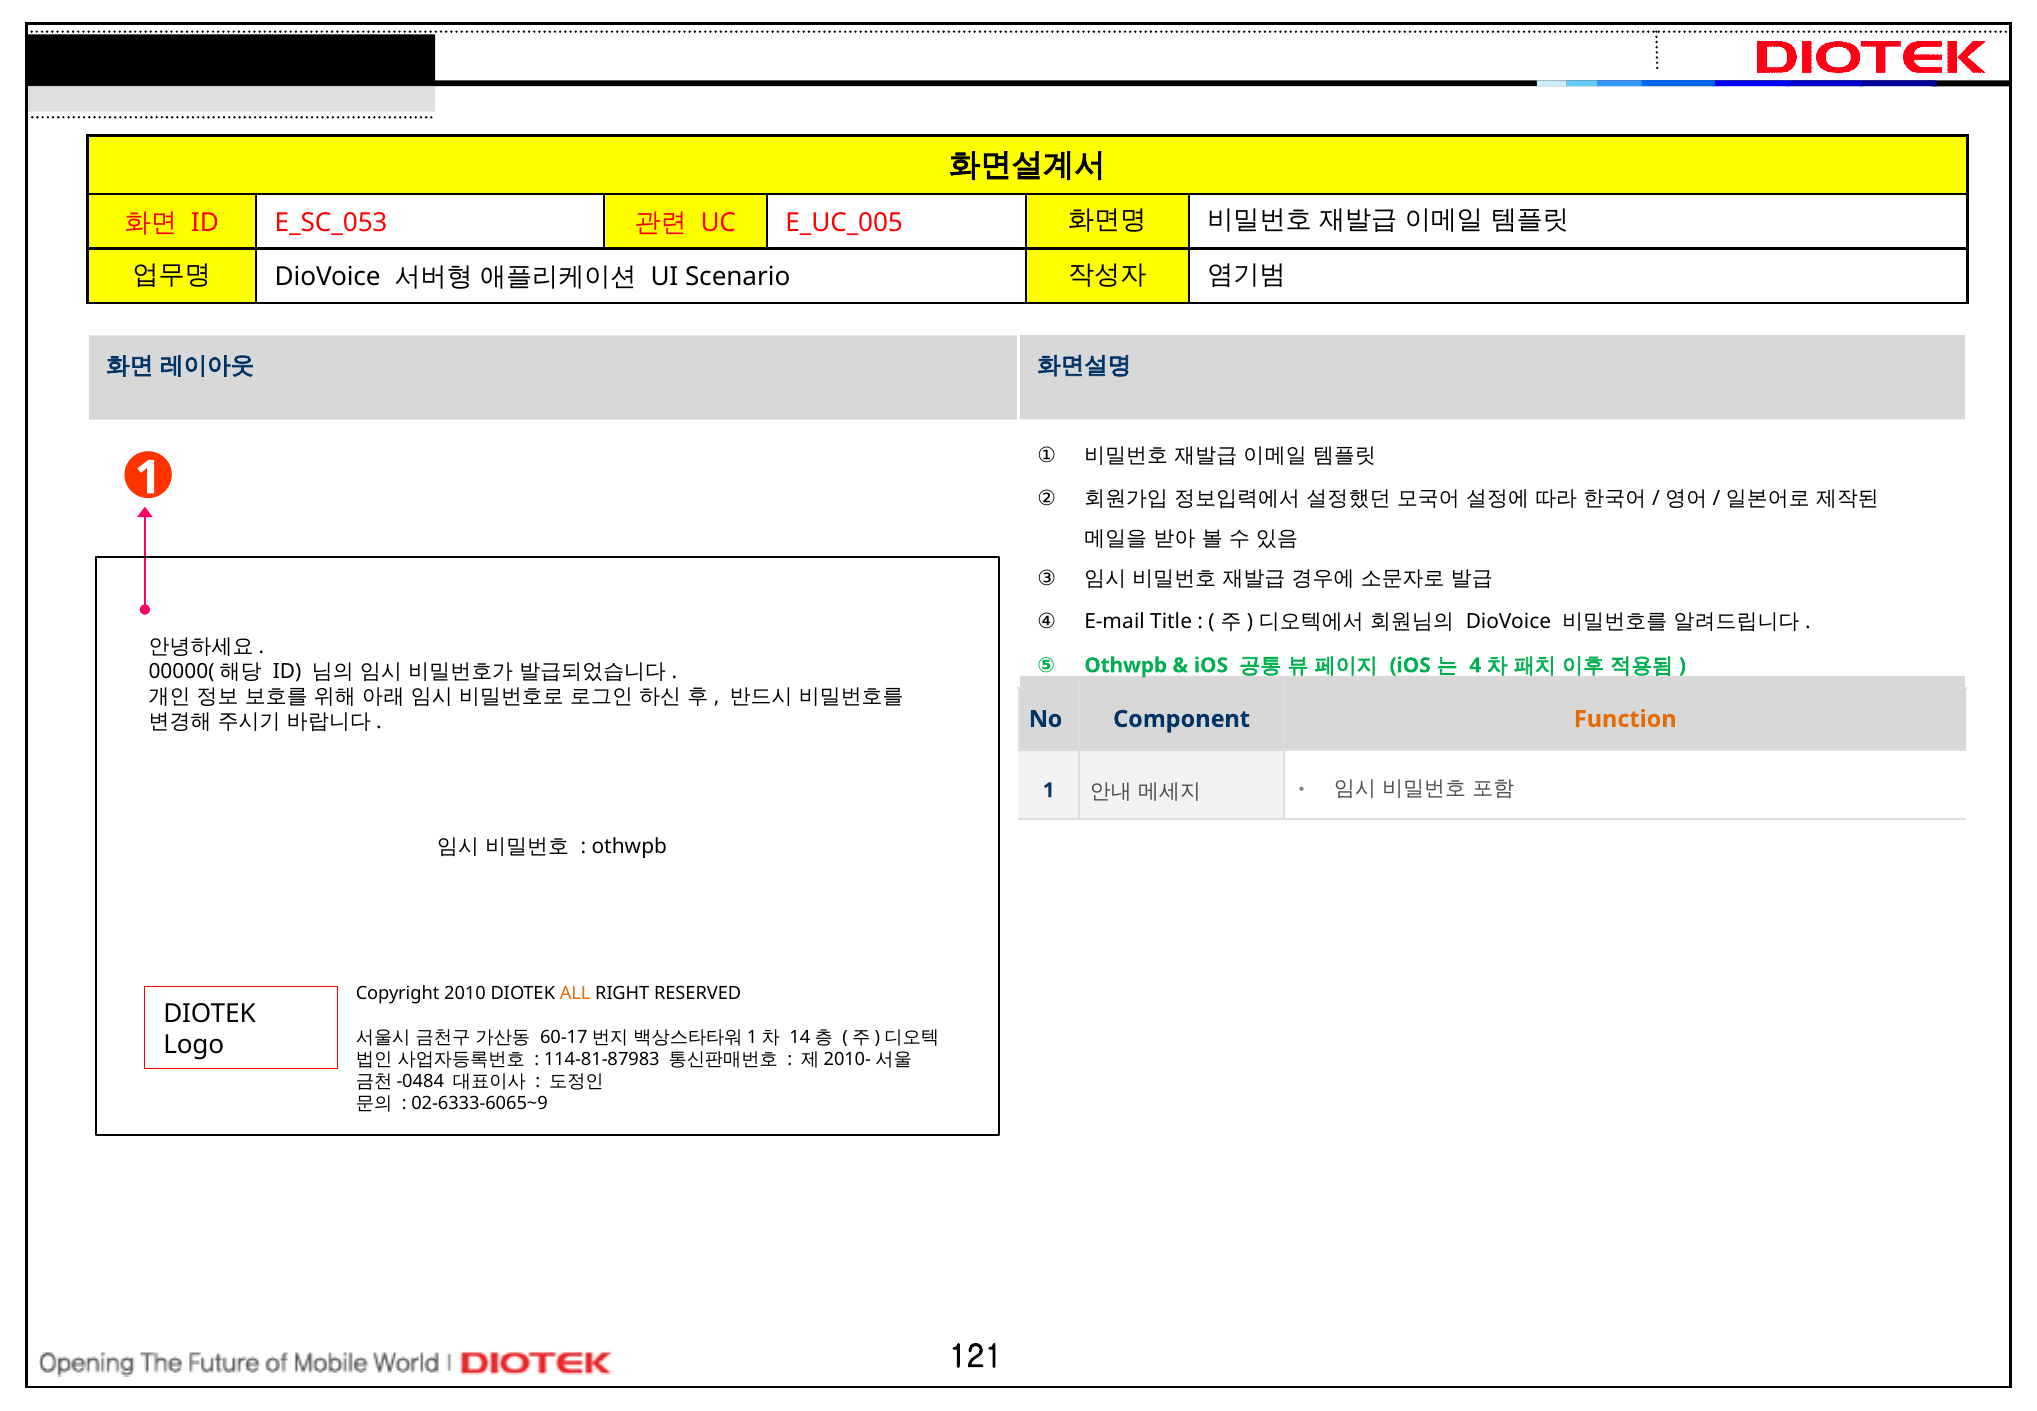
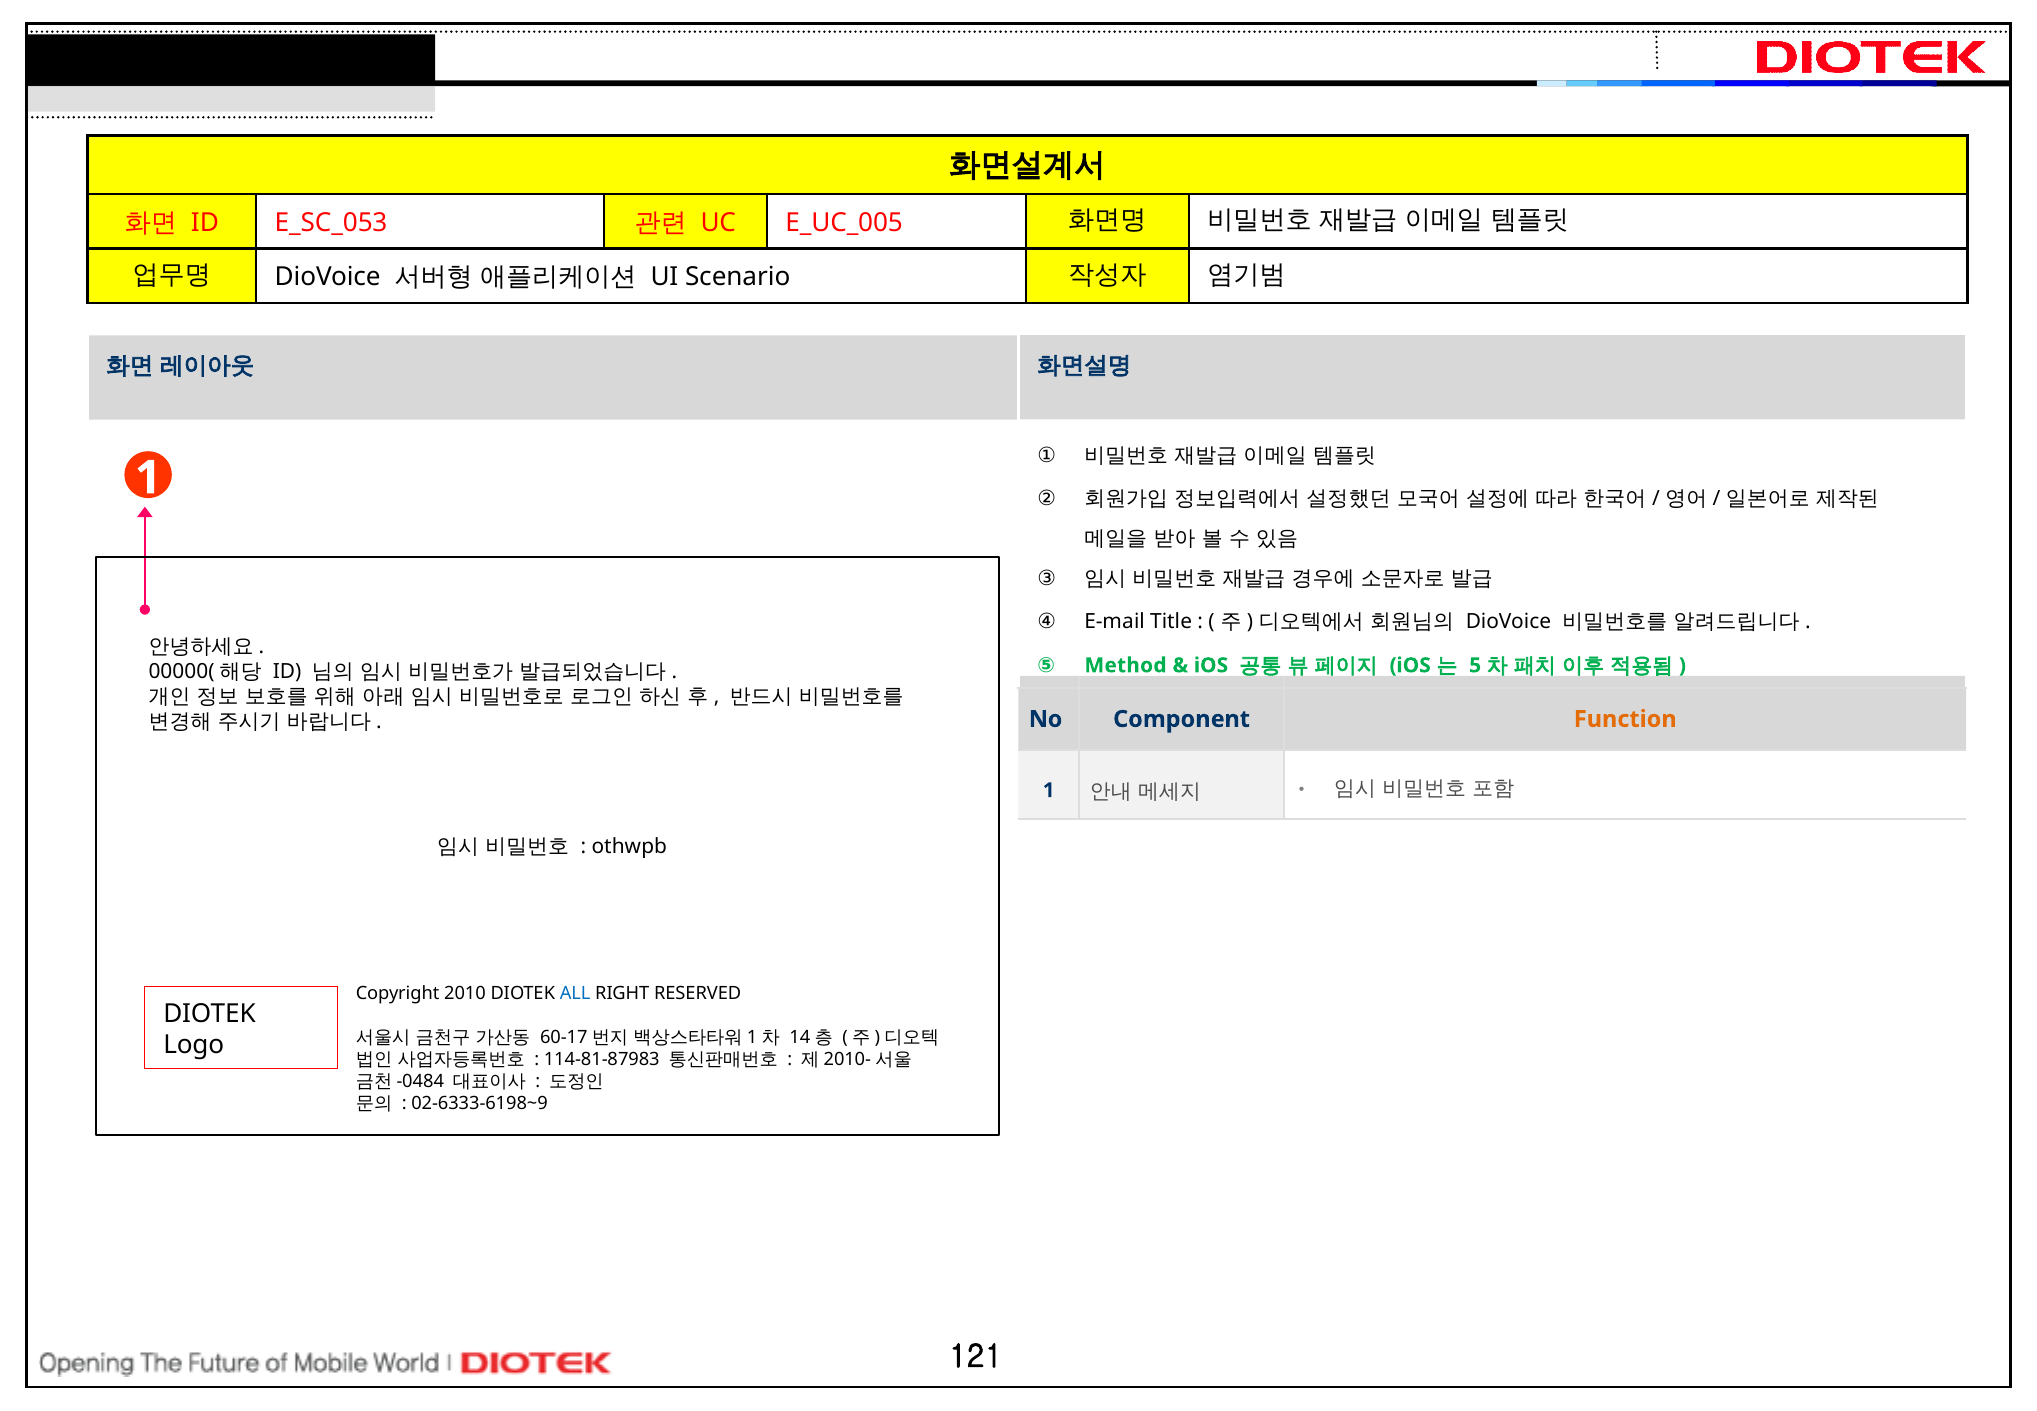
Othwpb at (1126, 665): Othwpb -> Method
4: 4 -> 5
ALL colour: orange -> blue
02-6333-6065~9: 02-6333-6065~9 -> 02-6333-6198~9
